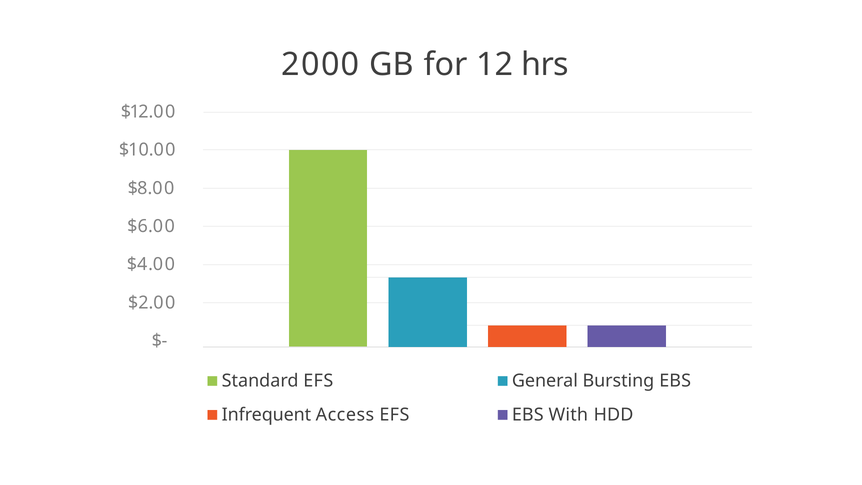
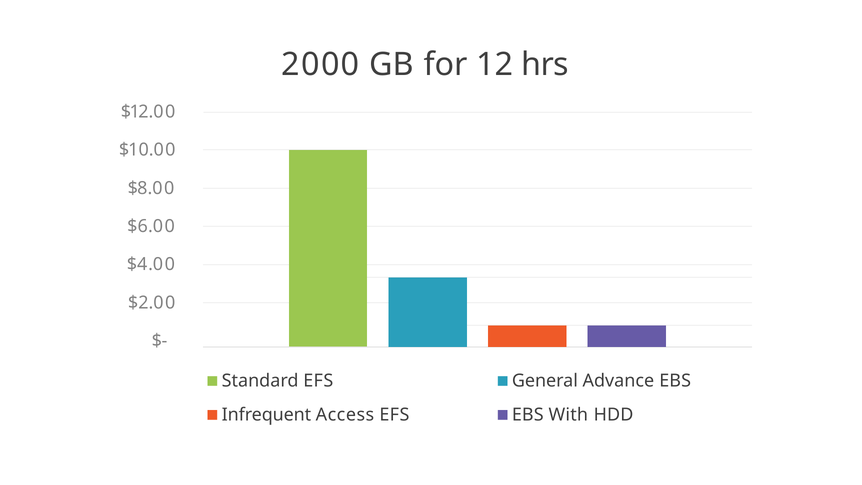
Bursting: Bursting -> Advance
